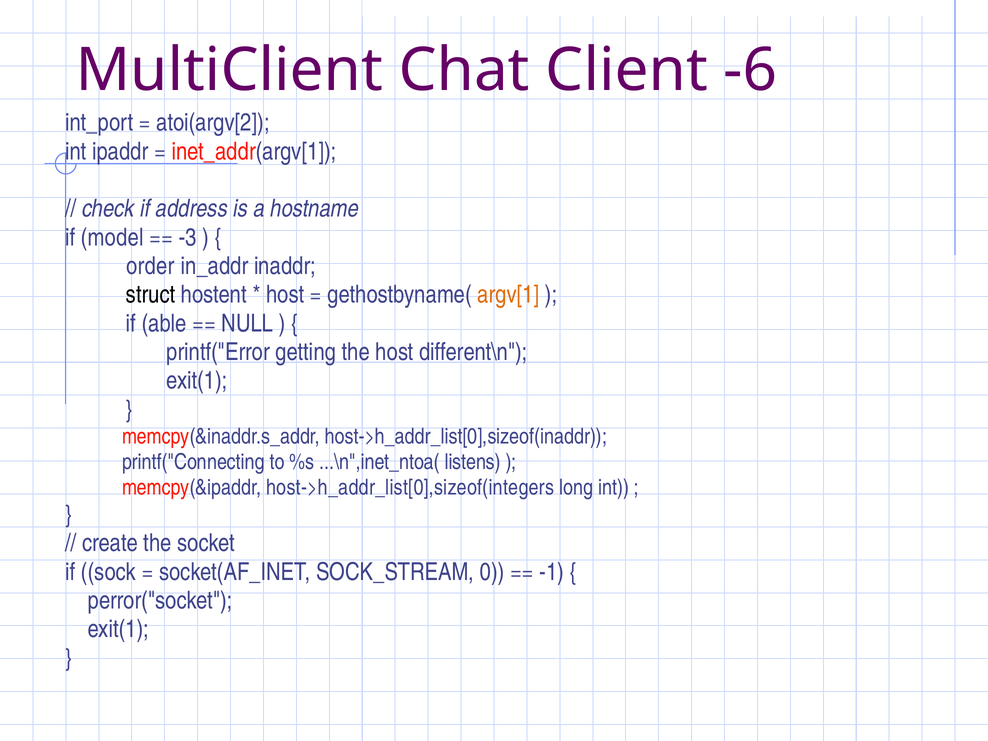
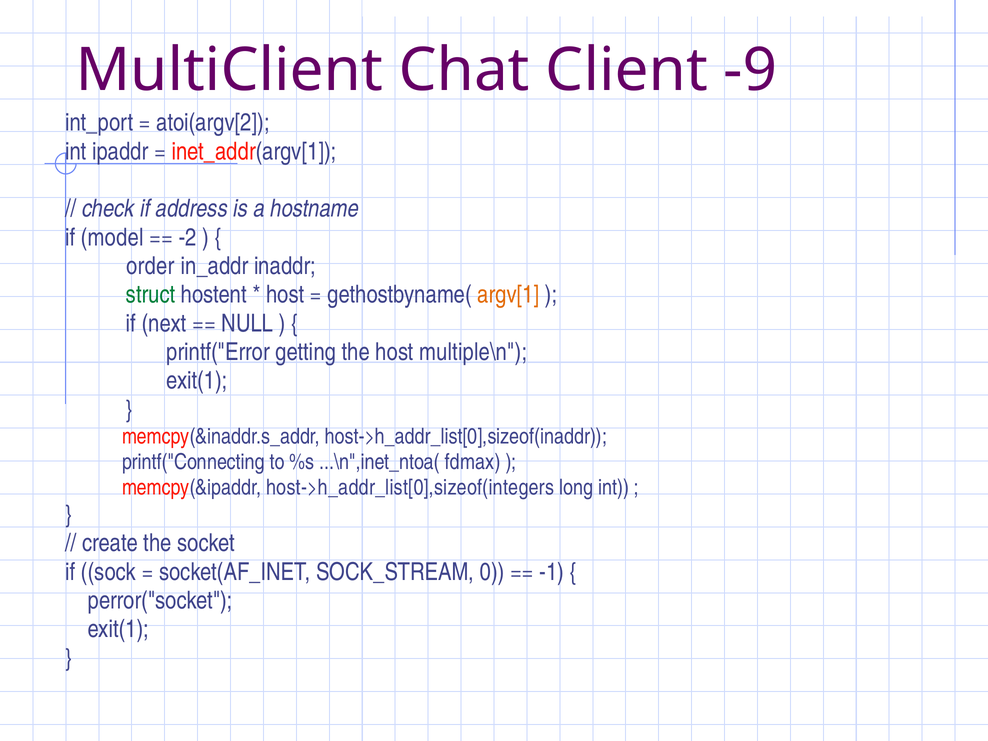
-6: -6 -> -9
-3: -3 -> -2
struct colour: black -> green
able: able -> next
different\n: different\n -> multiple\n
listens: listens -> fdmax
